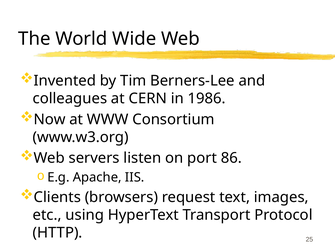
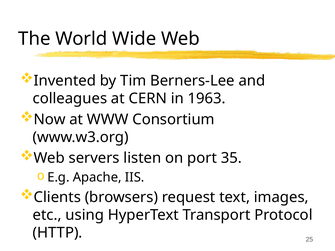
1986: 1986 -> 1963
86: 86 -> 35
